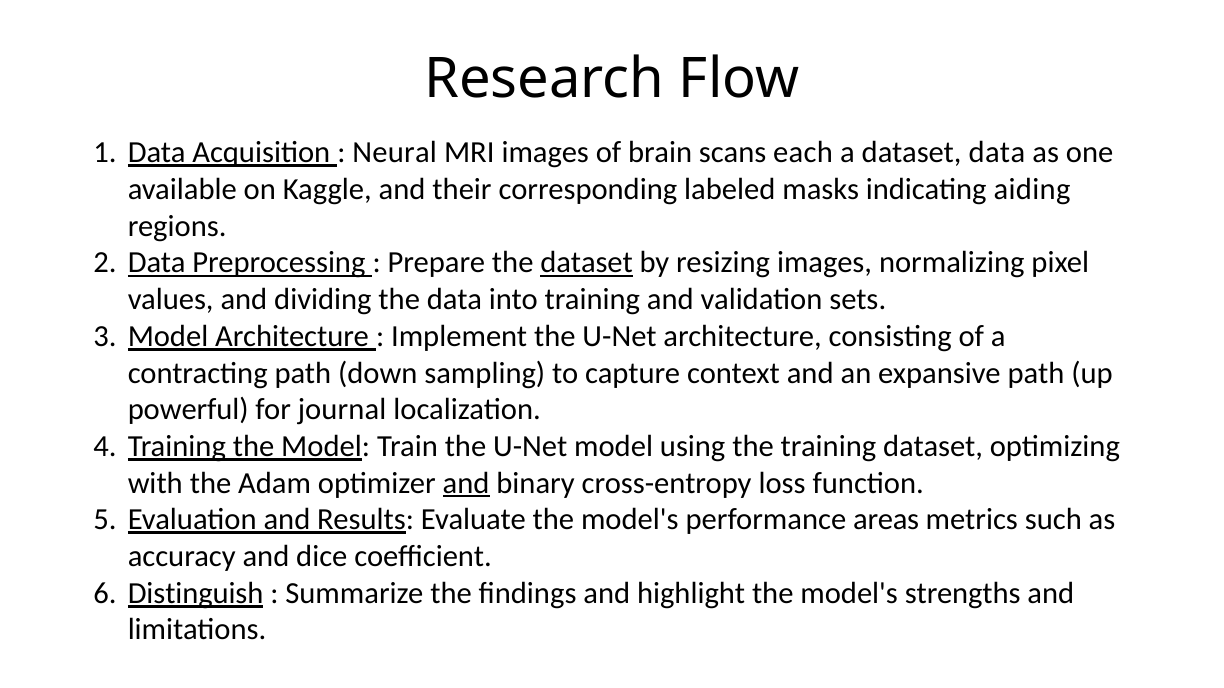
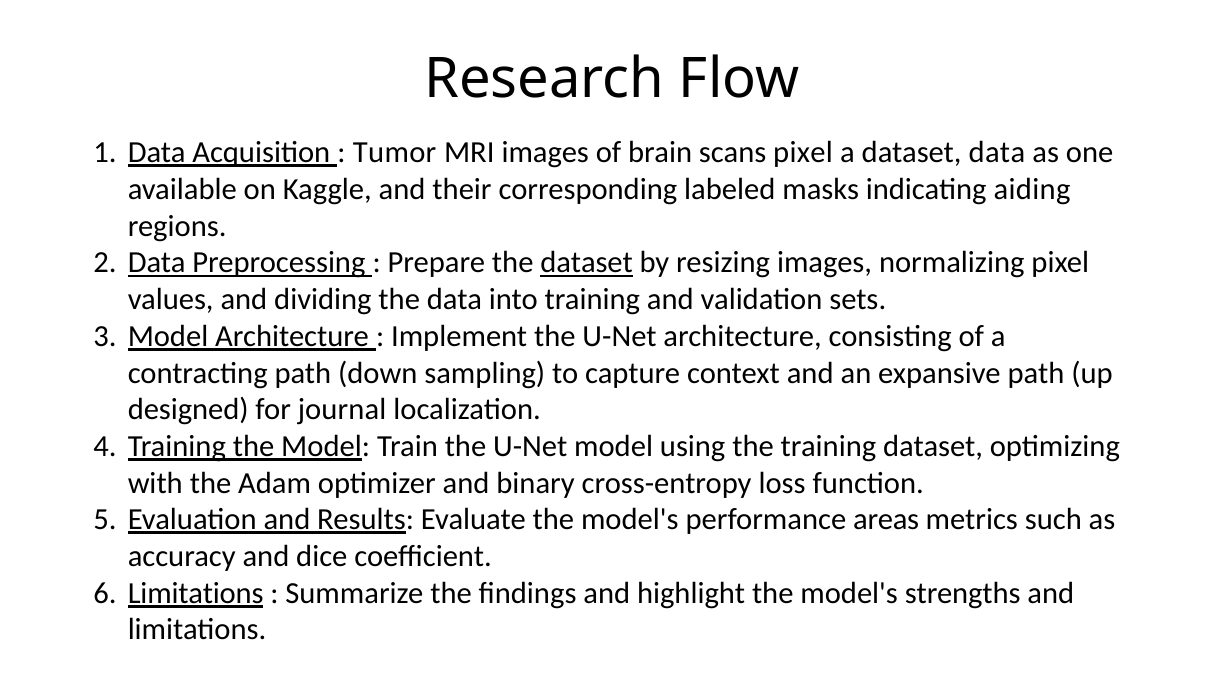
Neural: Neural -> Tumor
scans each: each -> pixel
powerful: powerful -> designed
and at (466, 483) underline: present -> none
Distinguish at (196, 594): Distinguish -> Limitations
